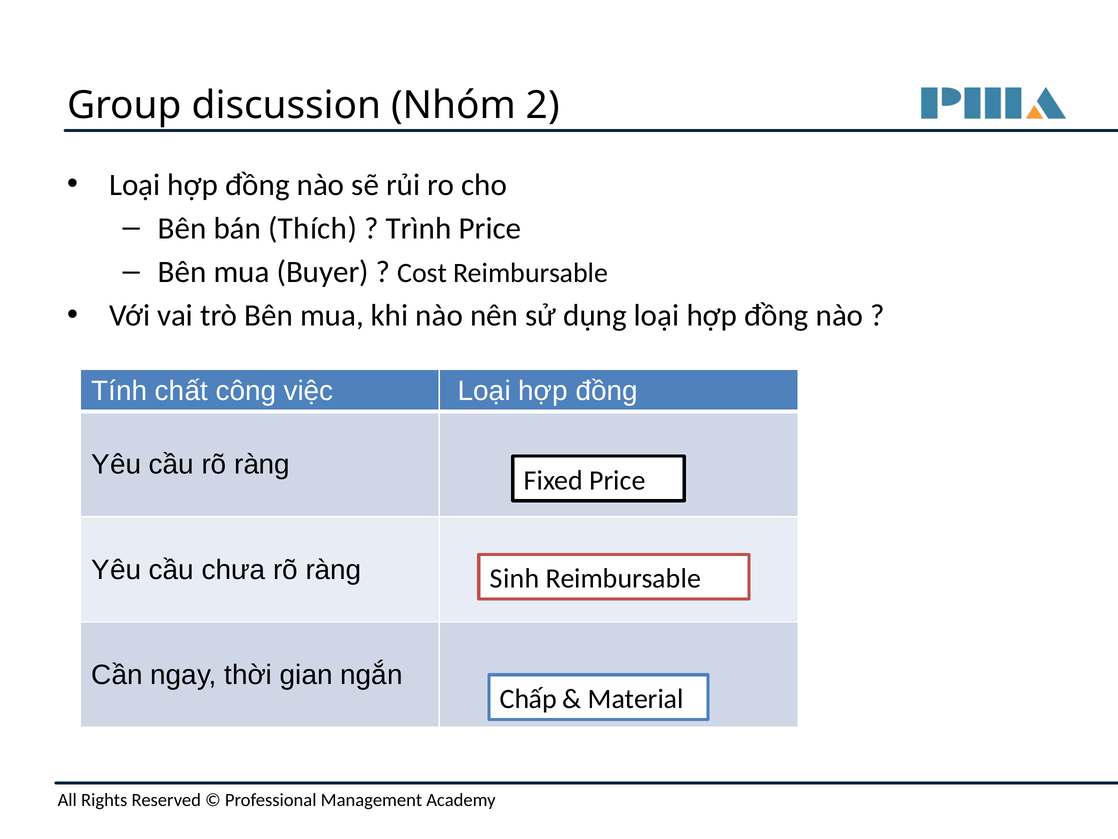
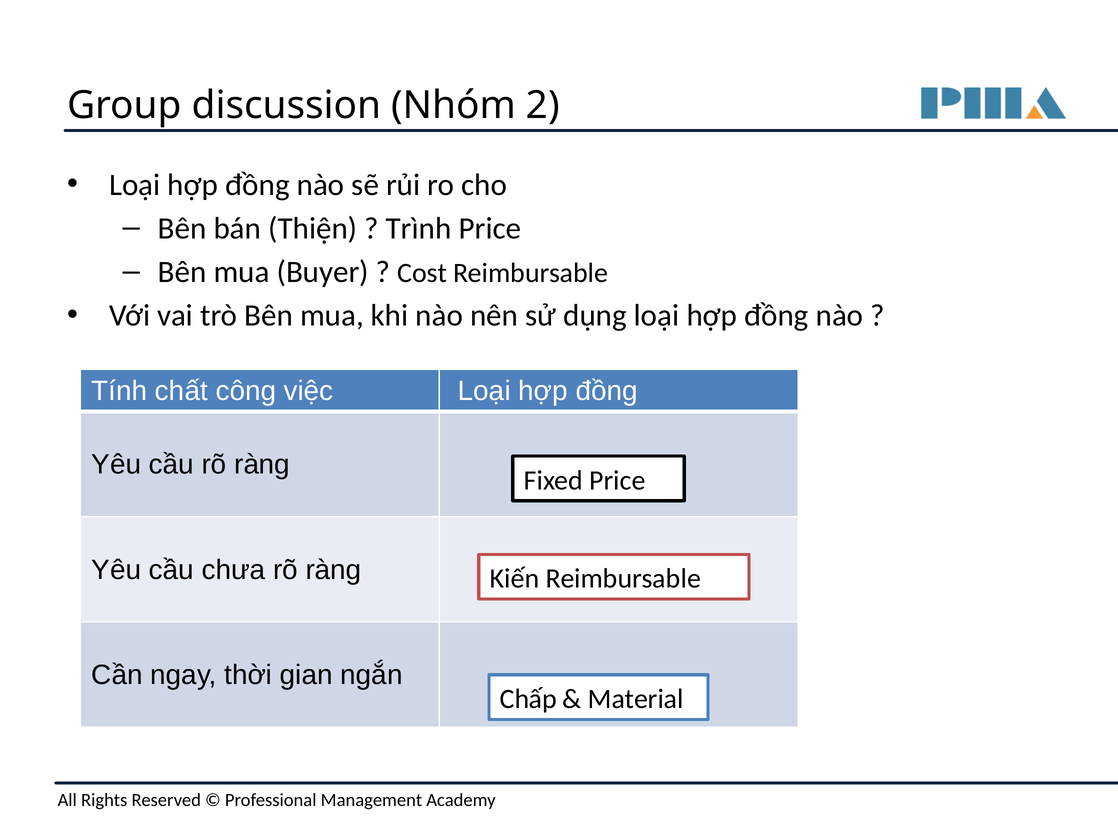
Thích: Thích -> Thiện
Sinh: Sinh -> Kiến
